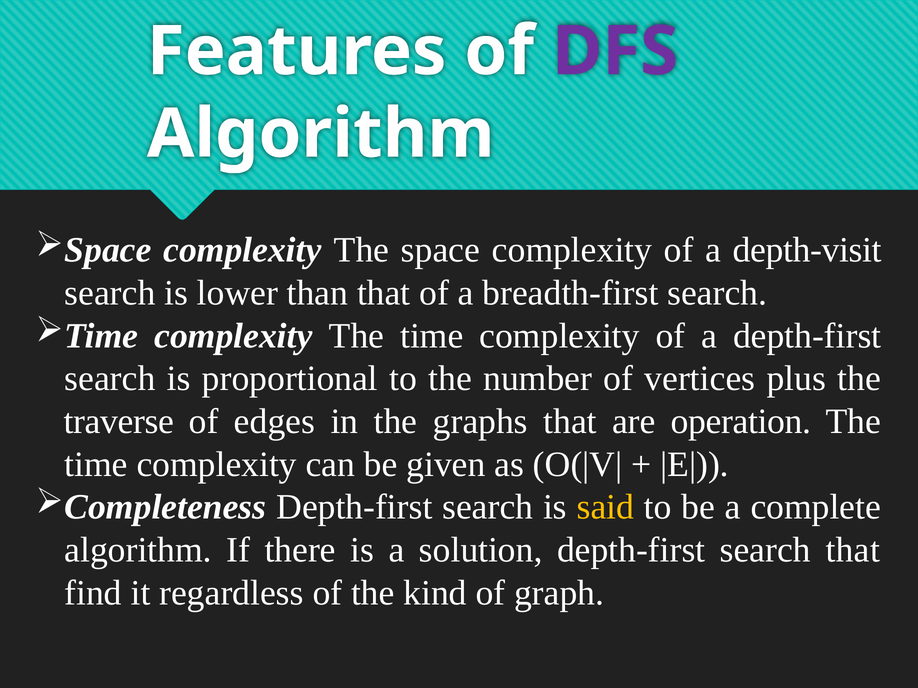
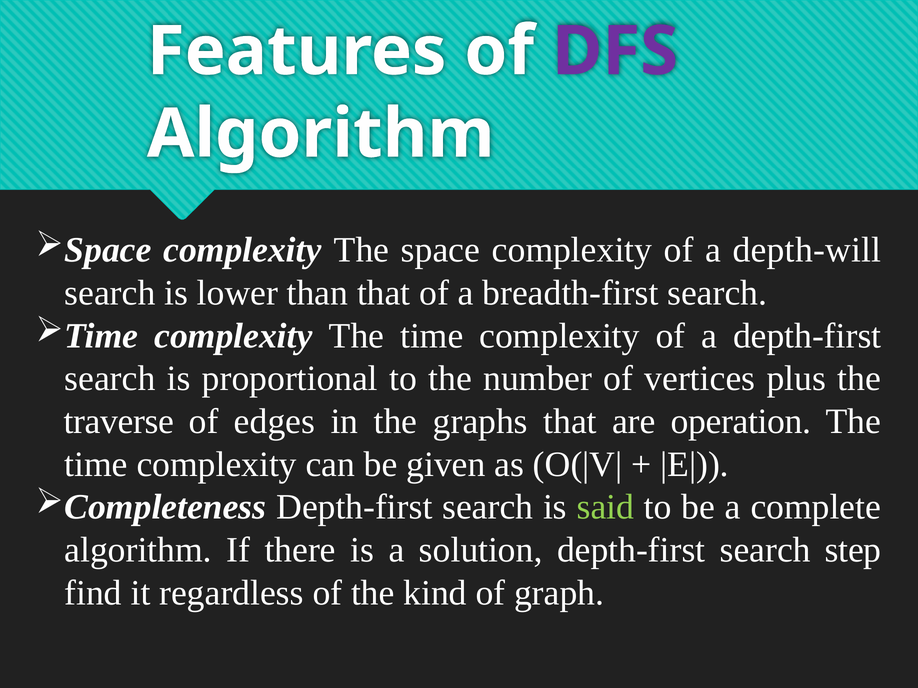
depth-visit: depth-visit -> depth-will
said colour: yellow -> light green
search that: that -> step
